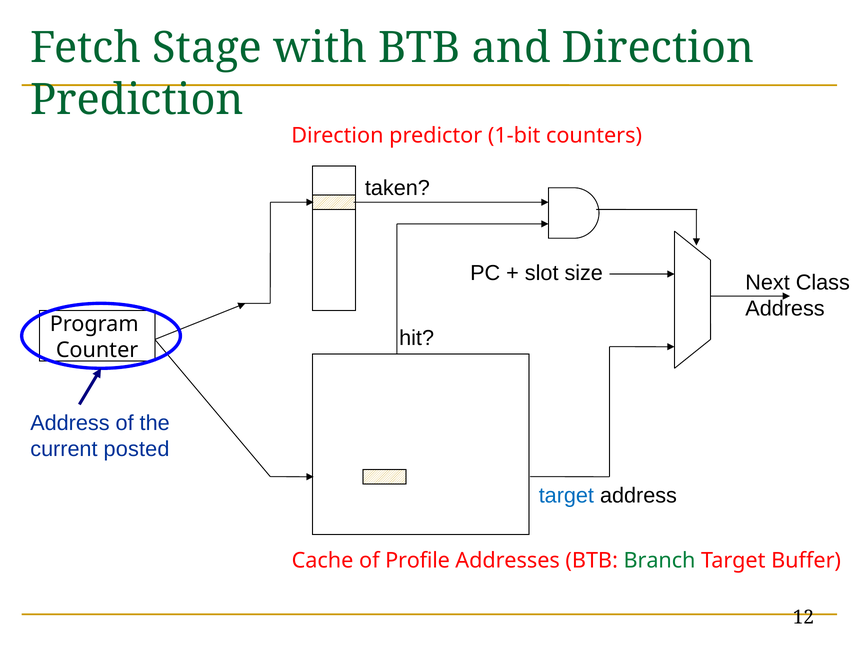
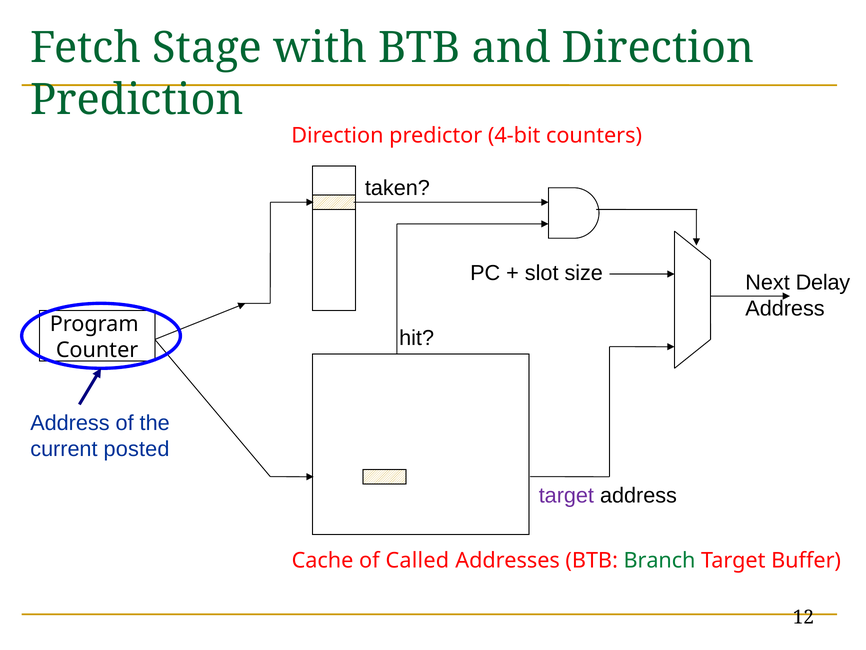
1-bit: 1-bit -> 4-bit
Class: Class -> Delay
target at (566, 495) colour: blue -> purple
Profile: Profile -> Called
